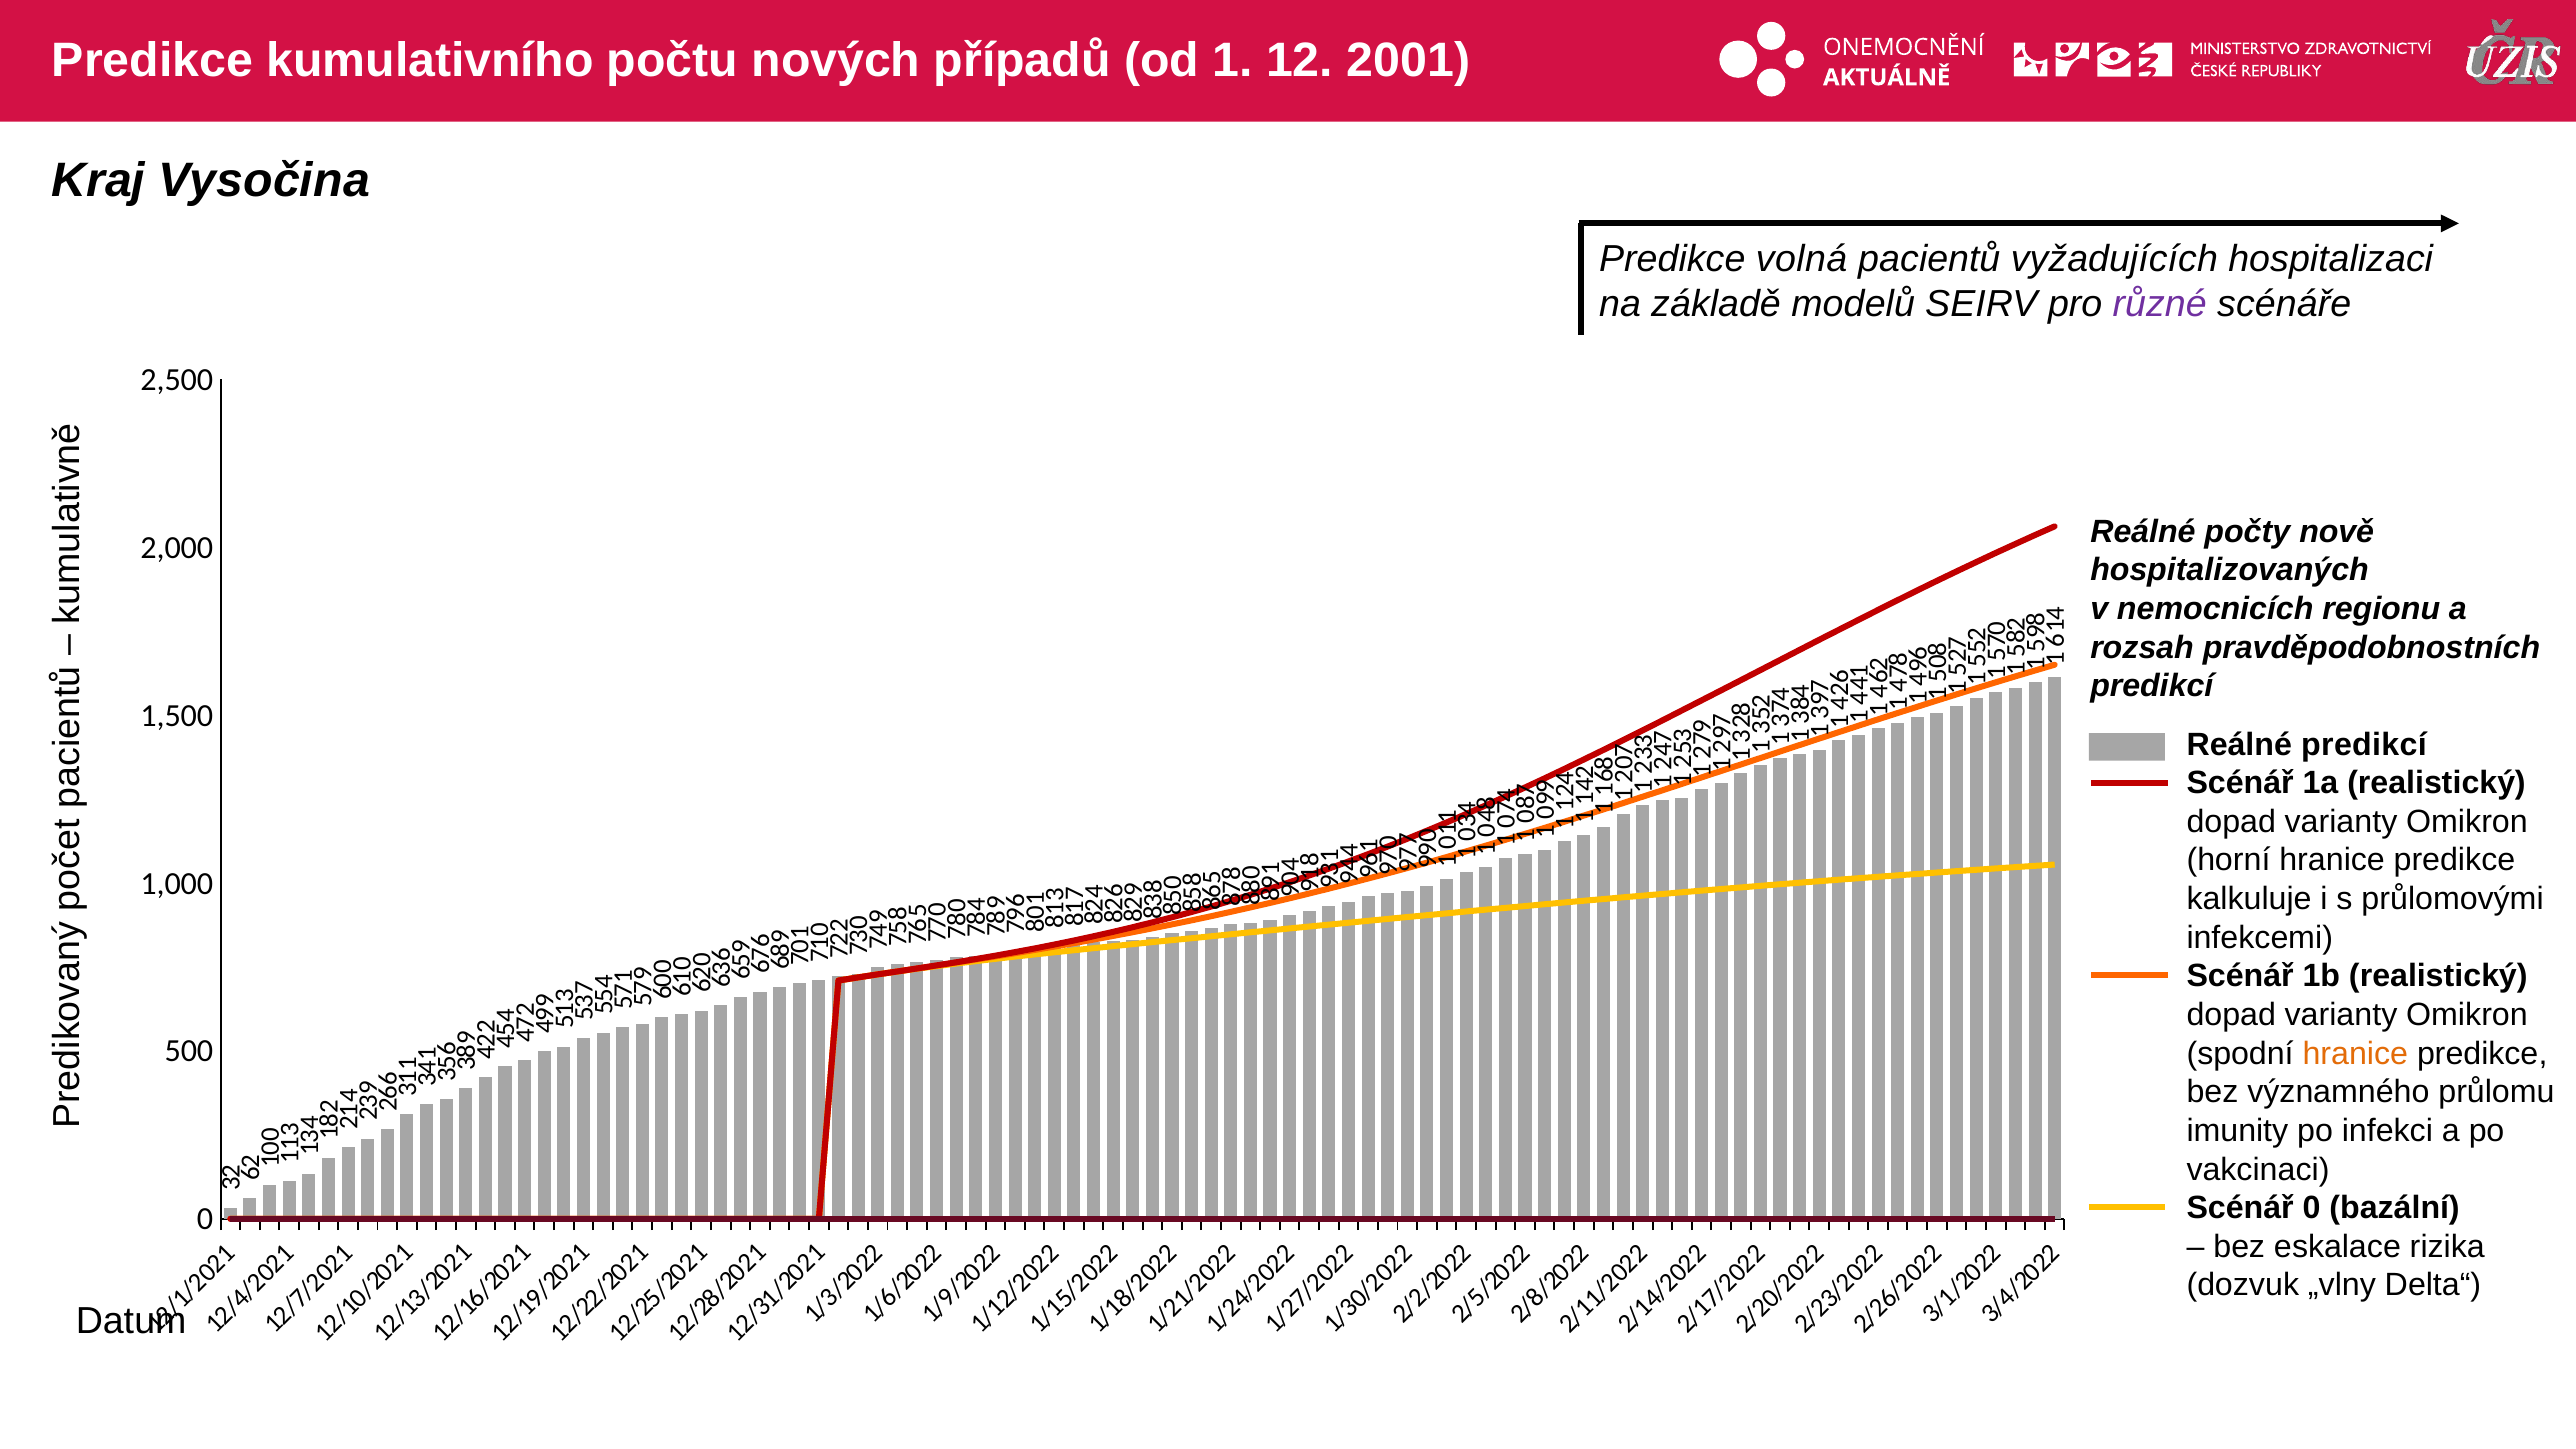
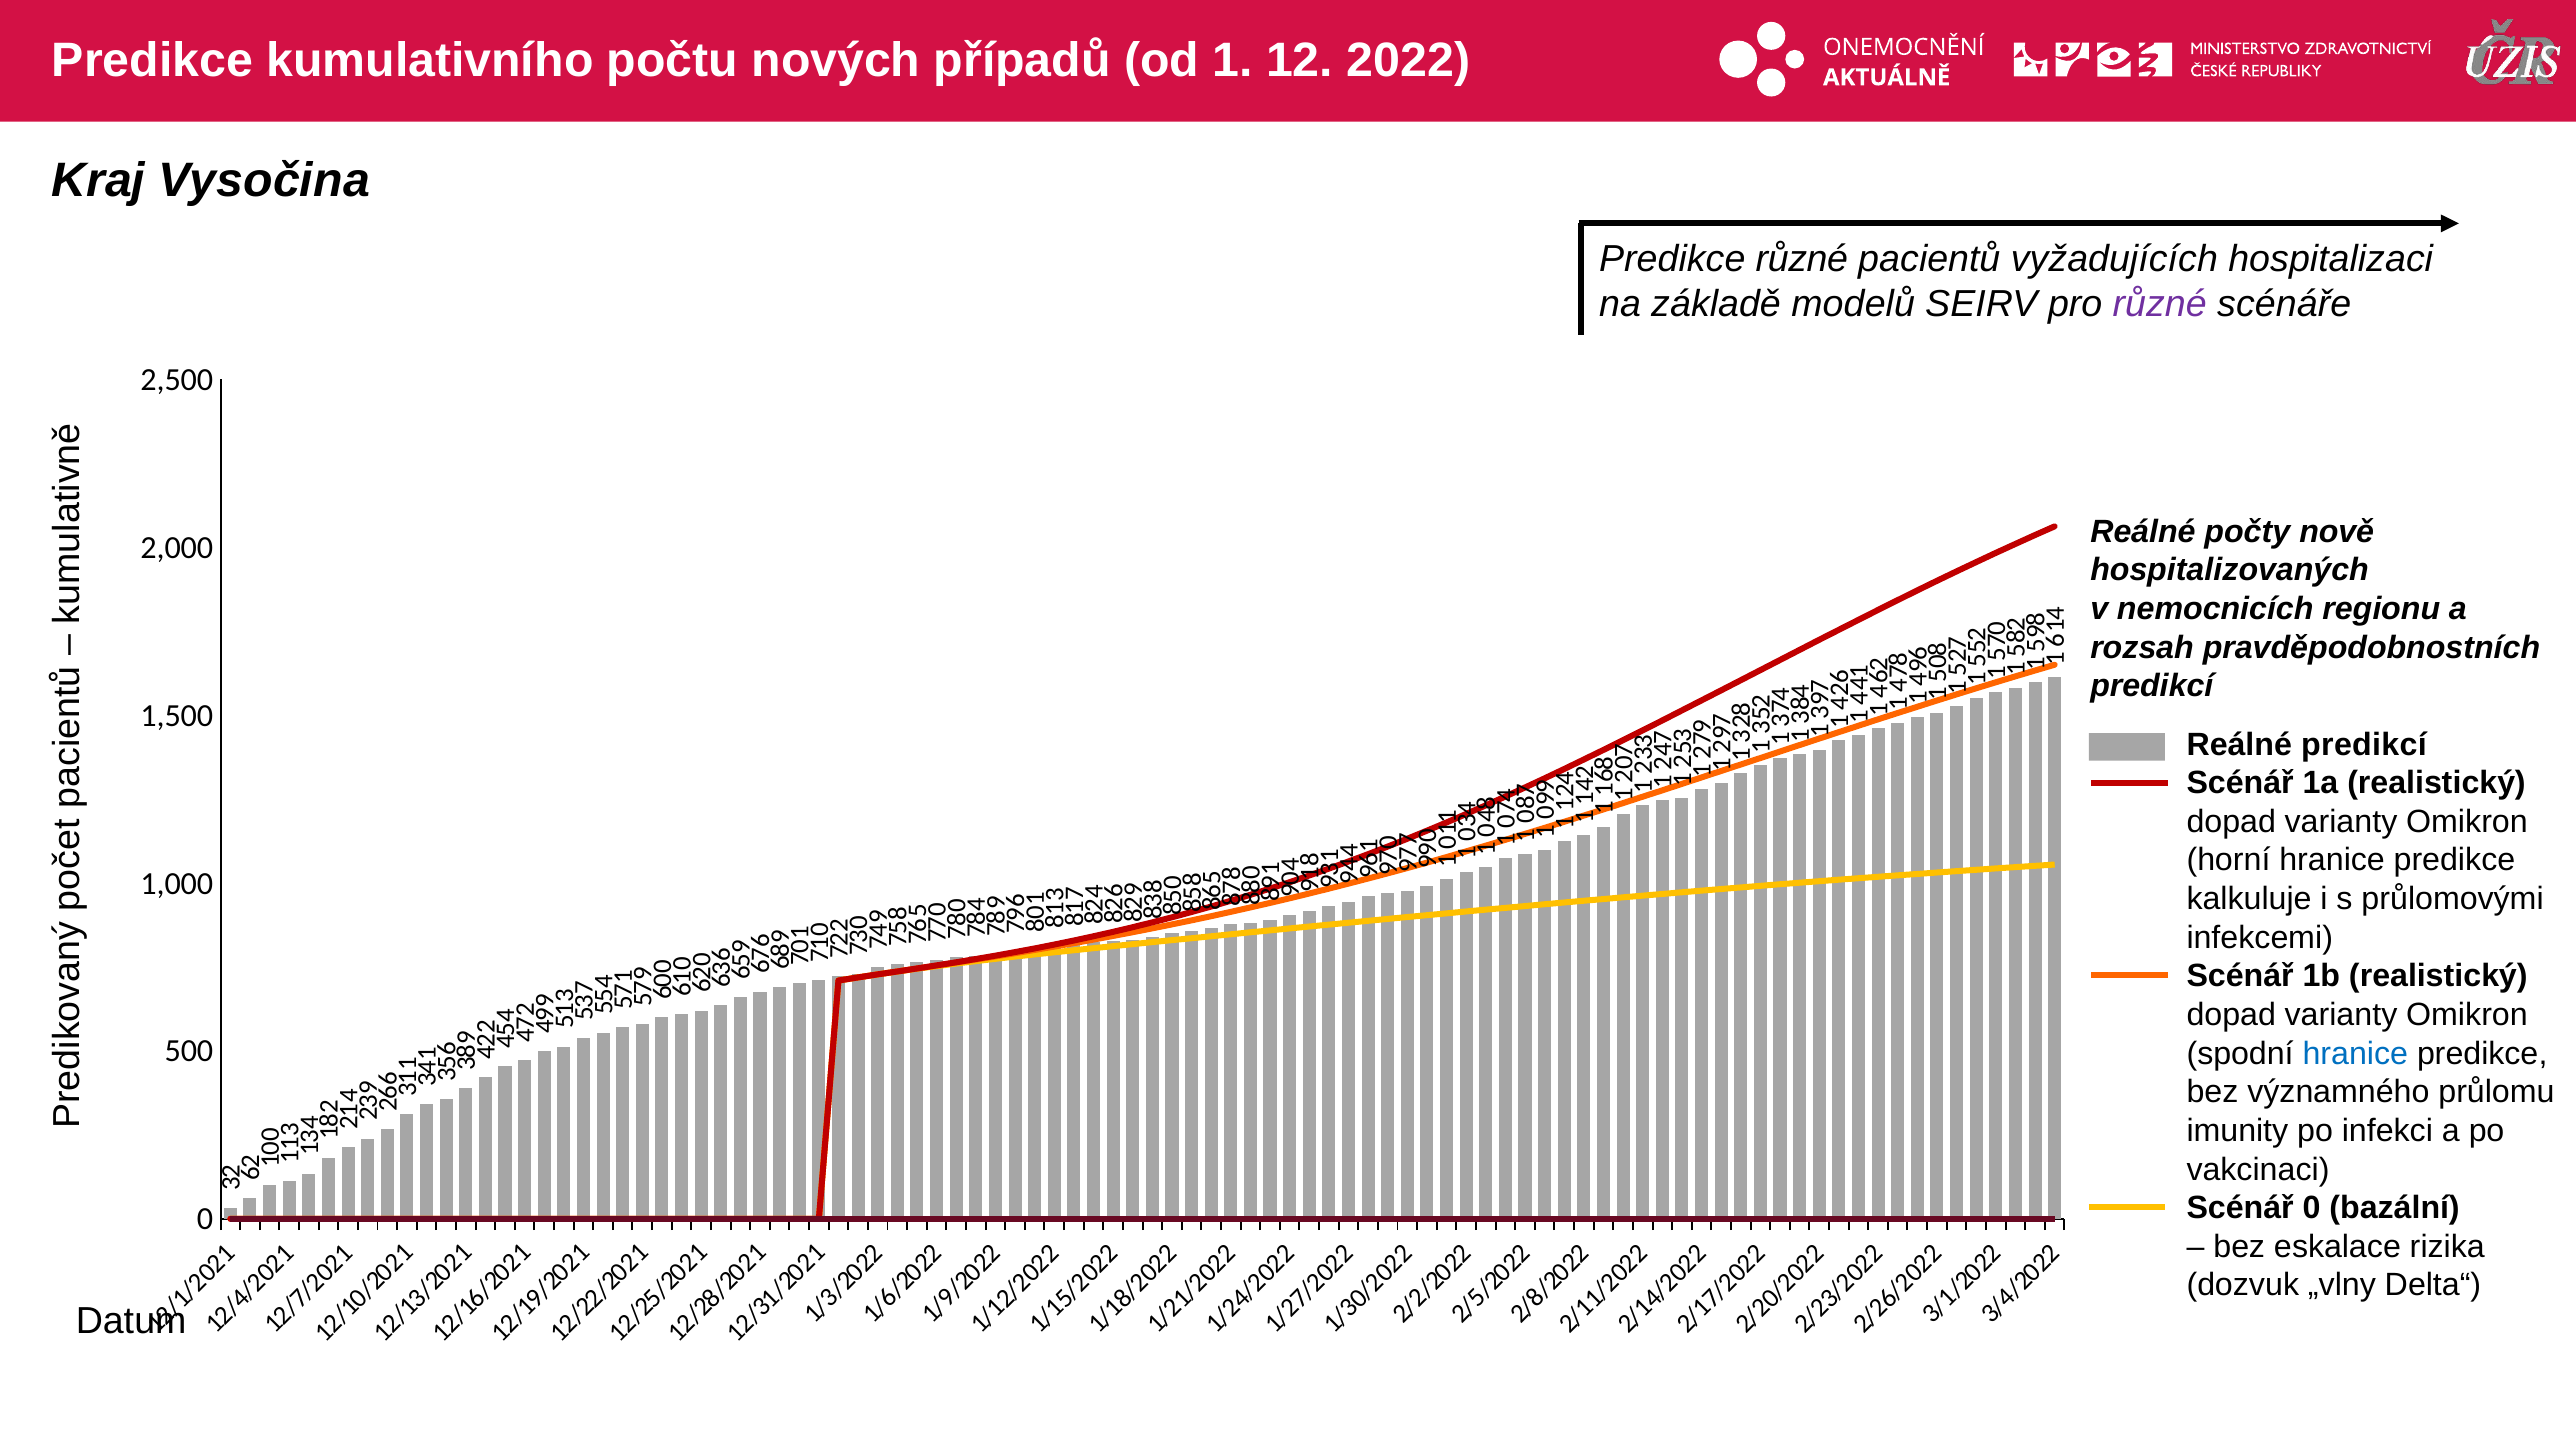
2001: 2001 -> 2022
Predikce volná: volná -> různé
hranice at (2355, 1053) colour: orange -> blue
